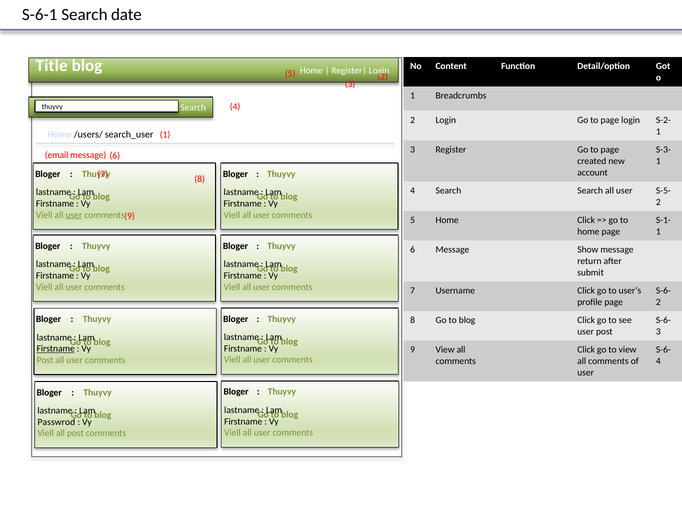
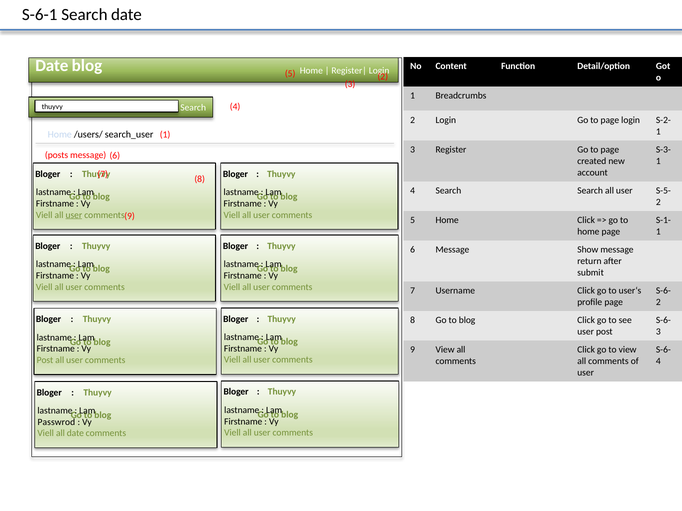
Title at (52, 65): Title -> Date
email: email -> posts
Firstname at (56, 349) underline: present -> none
all post: post -> date
